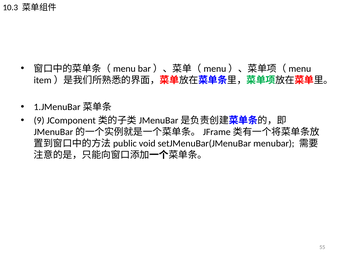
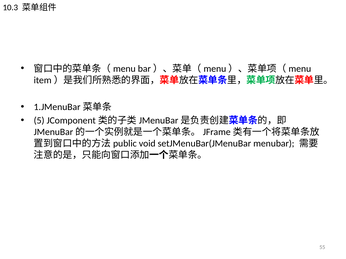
9: 9 -> 5
